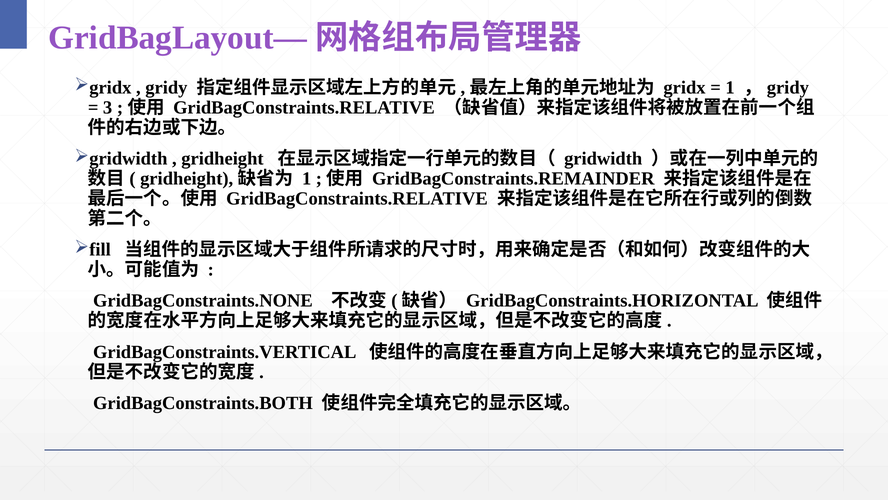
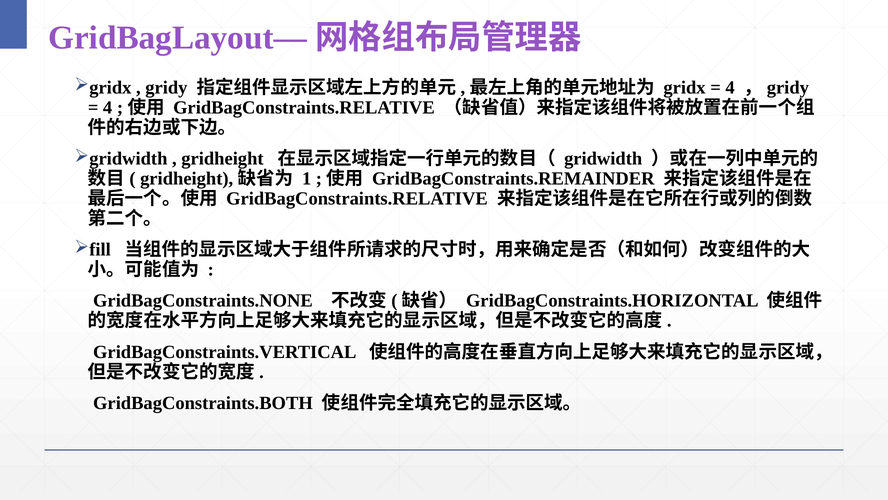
1 at (730, 87): 1 -> 4
3 at (108, 107): 3 -> 4
